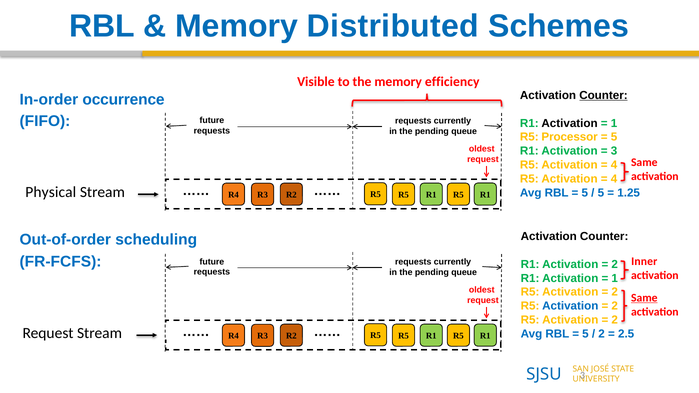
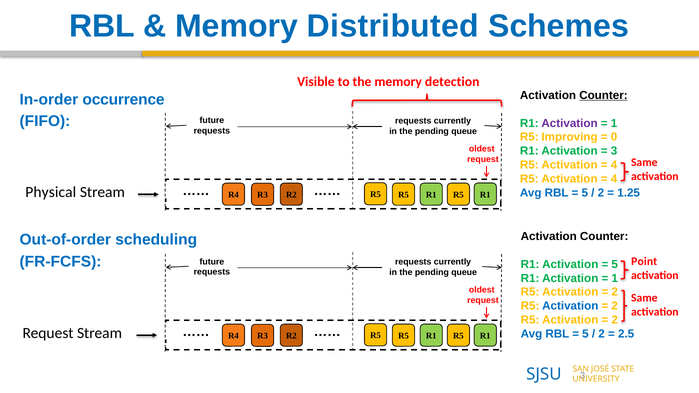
efficiency: efficiency -> detection
Activation at (570, 123) colour: black -> purple
Processor: Processor -> Improving
5 at (614, 137): 5 -> 0
5 at (601, 193): 5 -> 2
Inner: Inner -> Point
2 at (615, 264): 2 -> 5
Same at (644, 298) underline: present -> none
